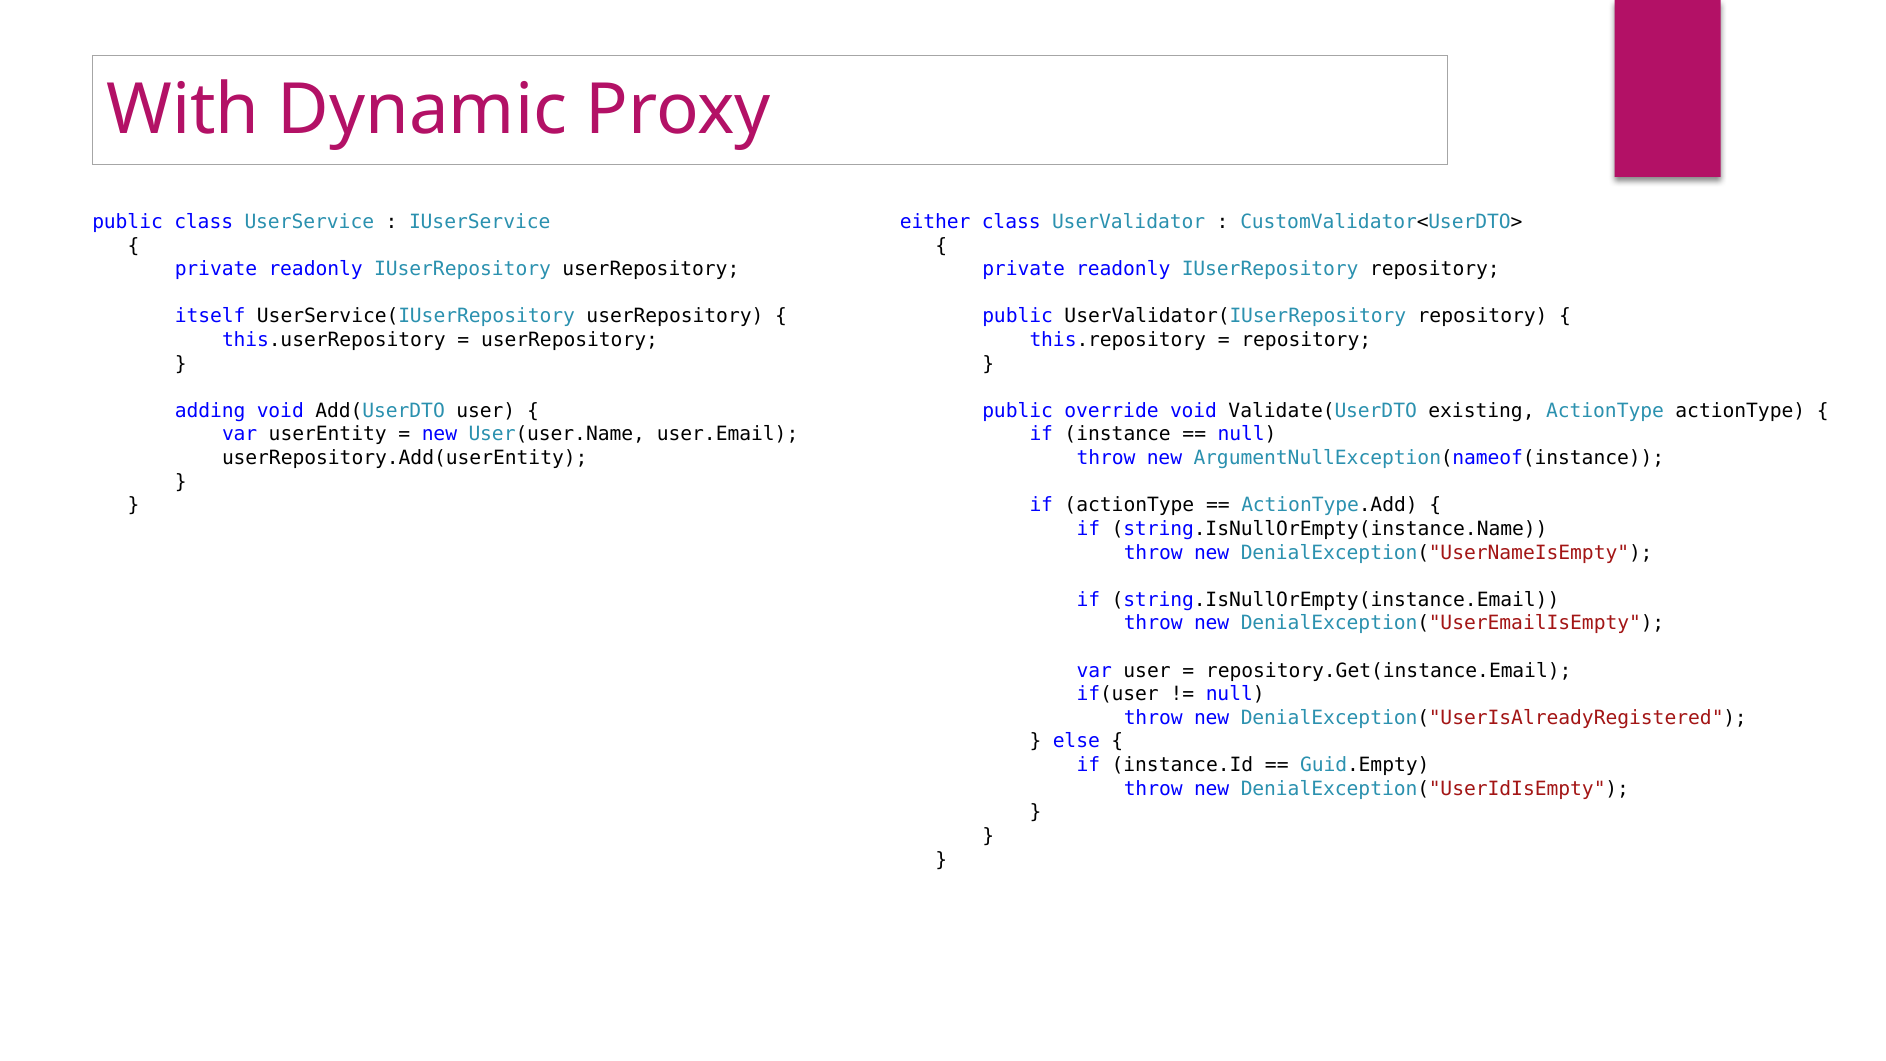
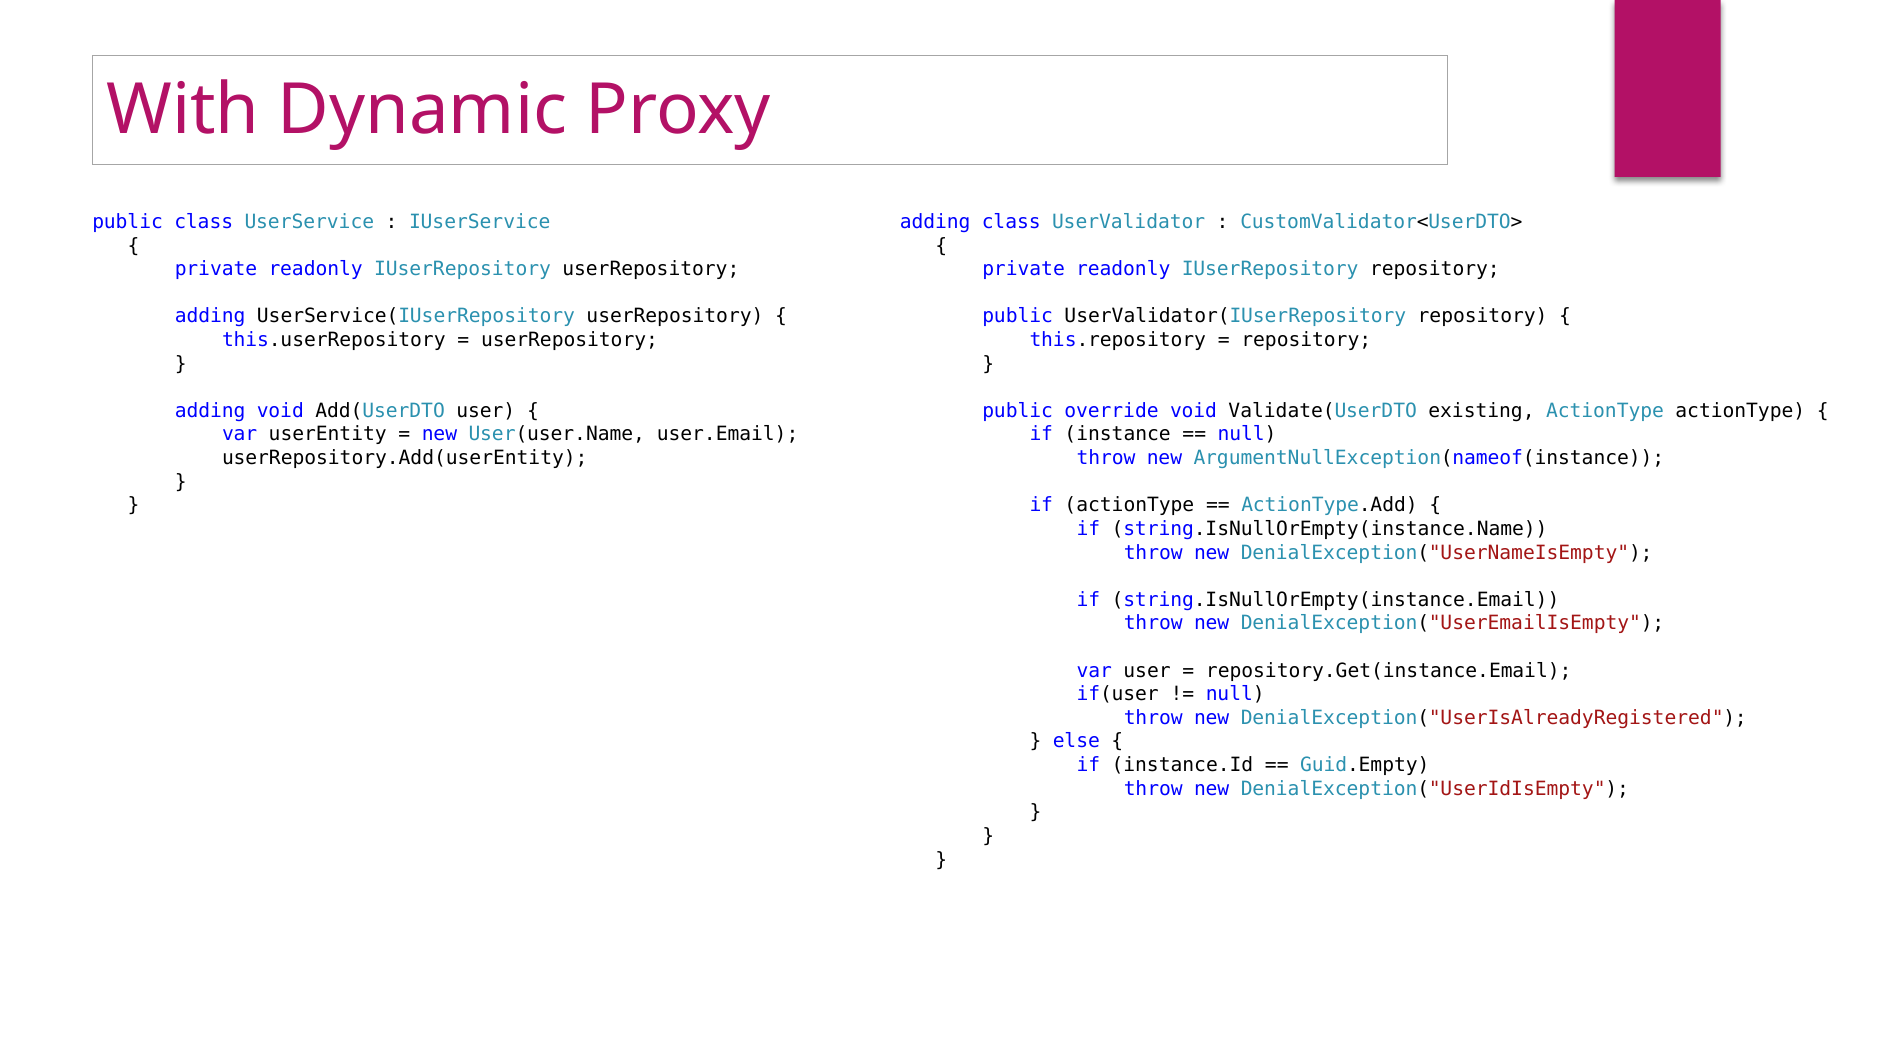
either at (935, 222): either -> adding
itself at (210, 316): itself -> adding
